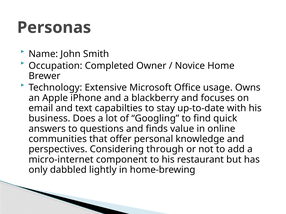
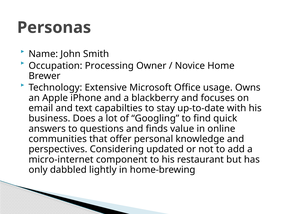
Completed: Completed -> Processing
through: through -> updated
